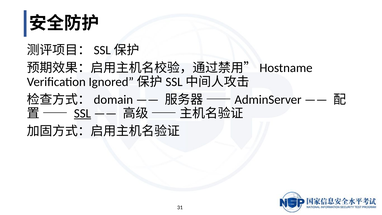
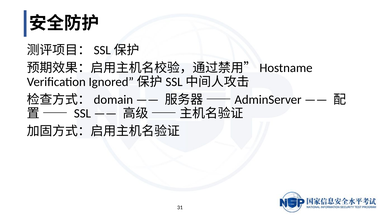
SSL underline: present -> none
